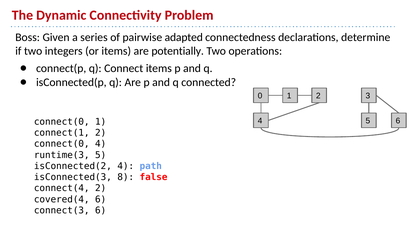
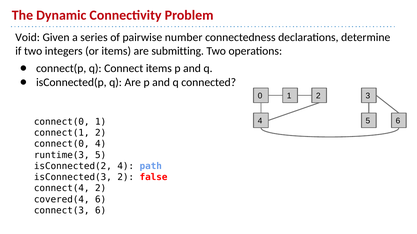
Boss: Boss -> Void
adapted: adapted -> number
potentially: potentially -> submitting
isConnected(3 8: 8 -> 2
